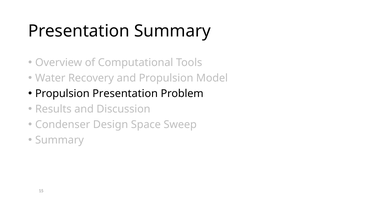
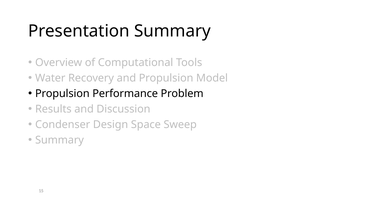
Propulsion Presentation: Presentation -> Performance
